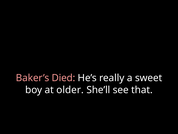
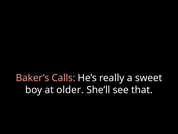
Died: Died -> Calls
